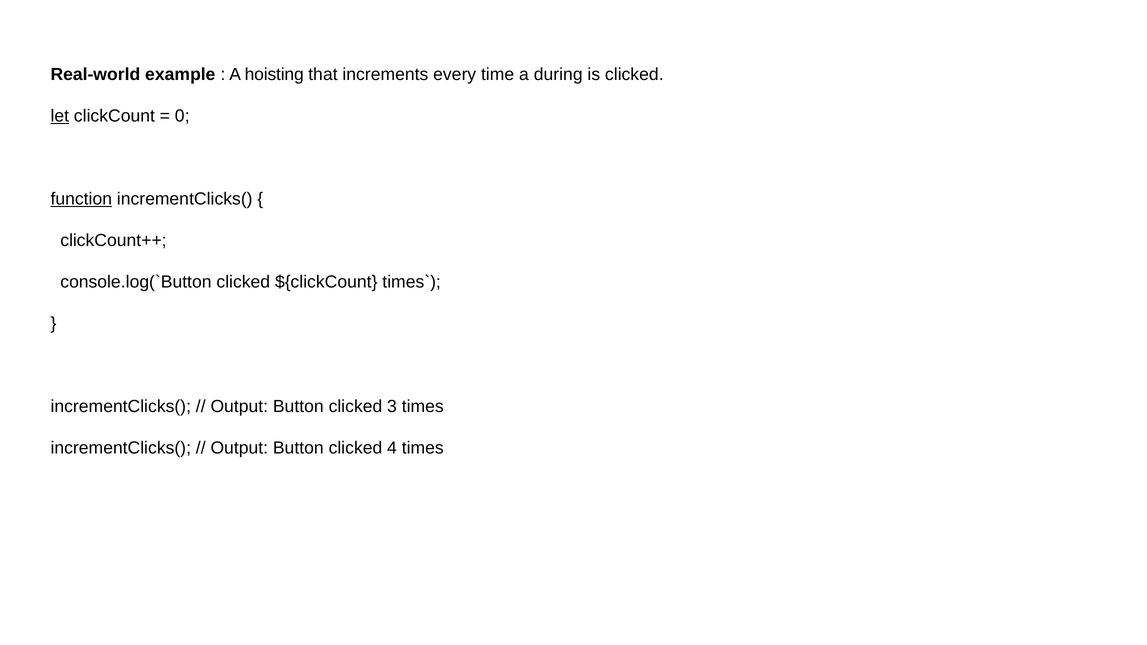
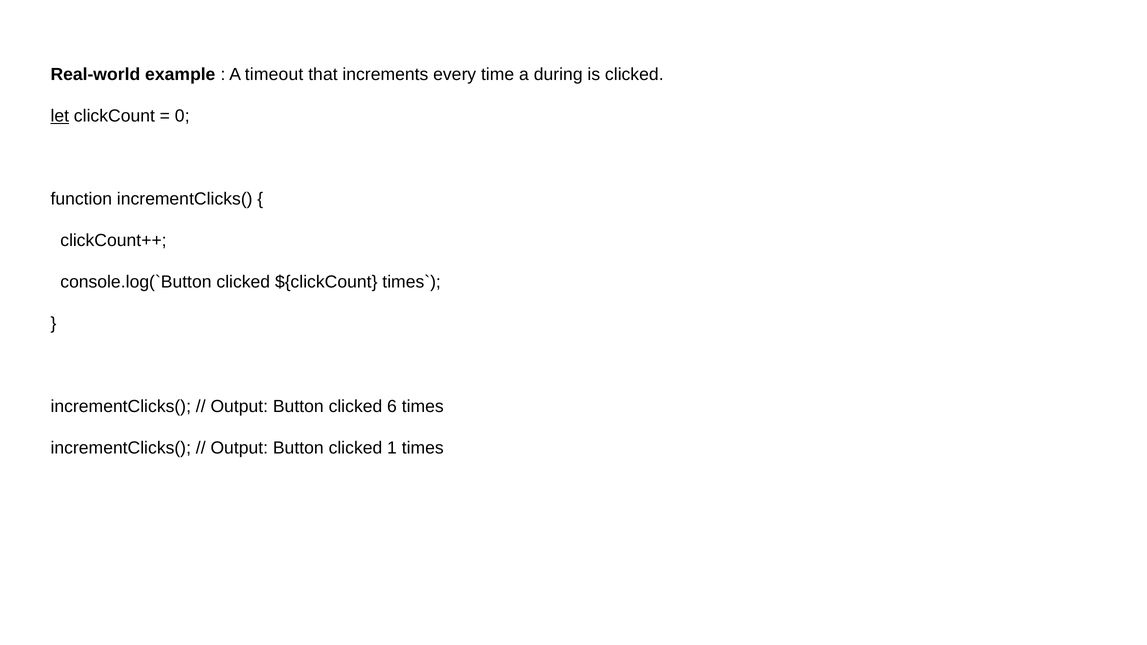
hoisting: hoisting -> timeout
function underline: present -> none
3: 3 -> 6
4: 4 -> 1
